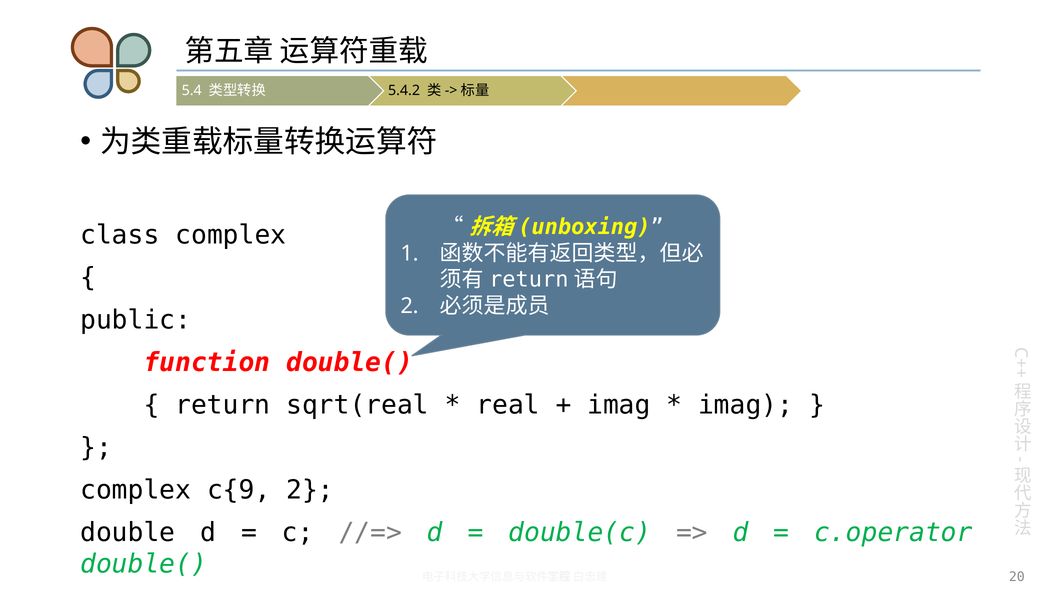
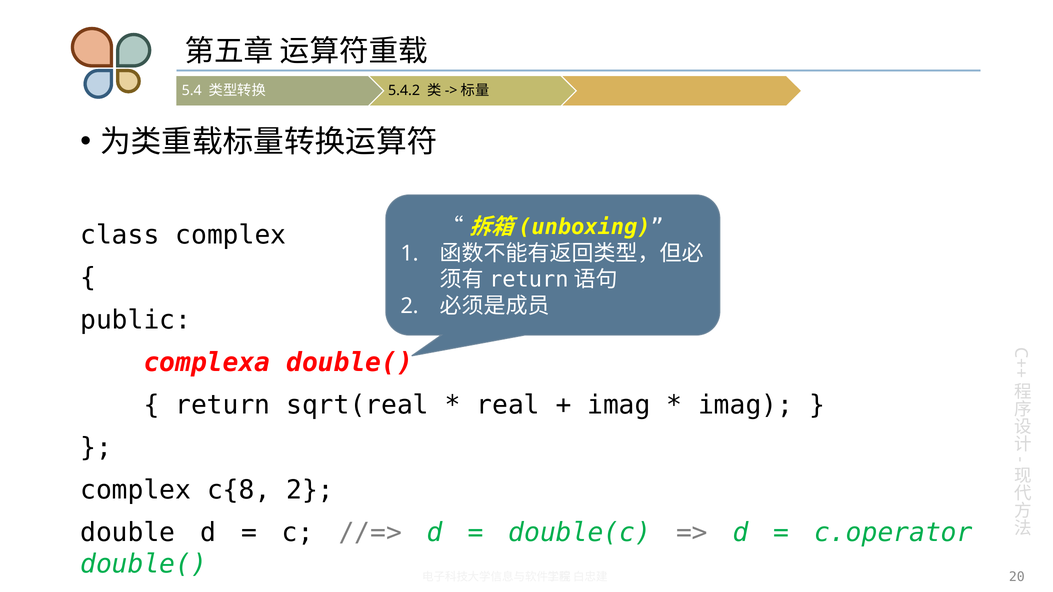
function: function -> complexa
c{9: c{9 -> c{8
